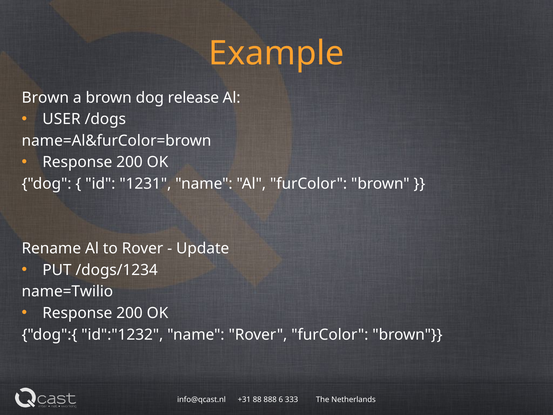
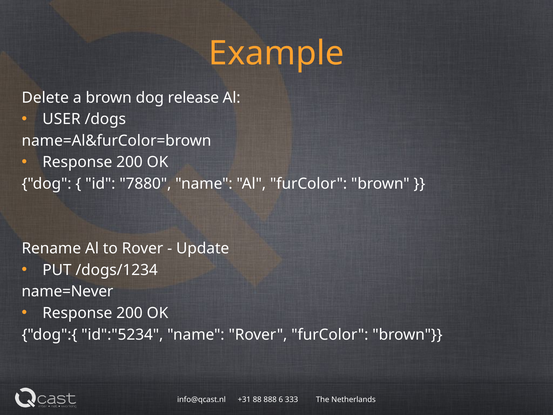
Brown at (45, 98): Brown -> Delete
1231: 1231 -> 7880
name=Twilio: name=Twilio -> name=Never
id":"1232: id":"1232 -> id":"5234
